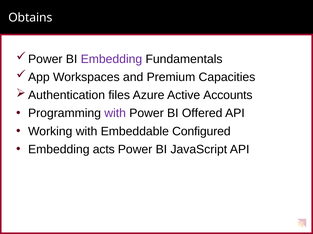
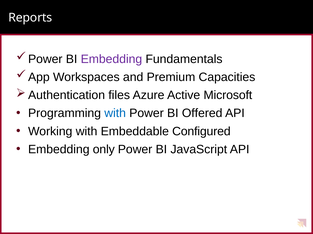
Obtains: Obtains -> Reports
Accounts: Accounts -> Microsoft
with at (115, 114) colour: purple -> blue
acts: acts -> only
